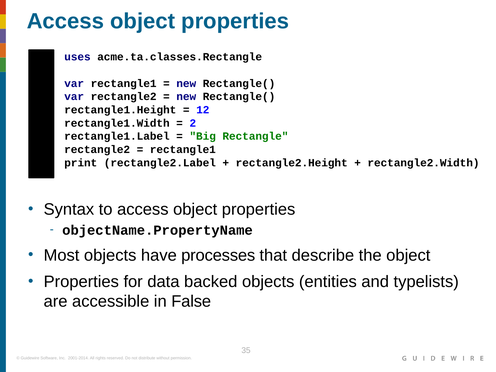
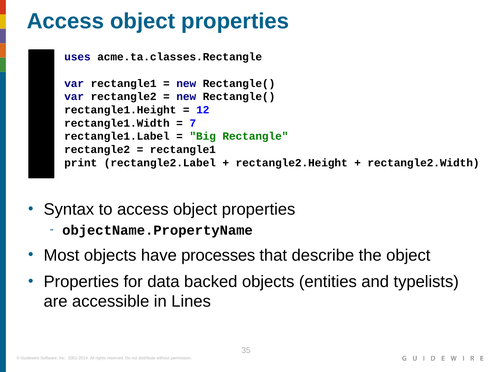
2 at (193, 123): 2 -> 7
False: False -> Lines
